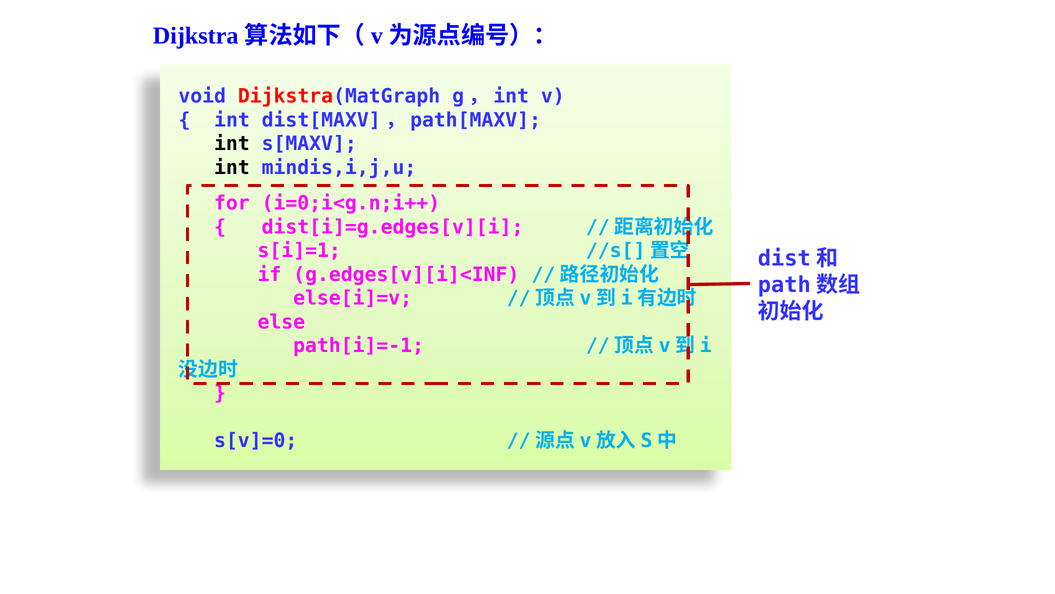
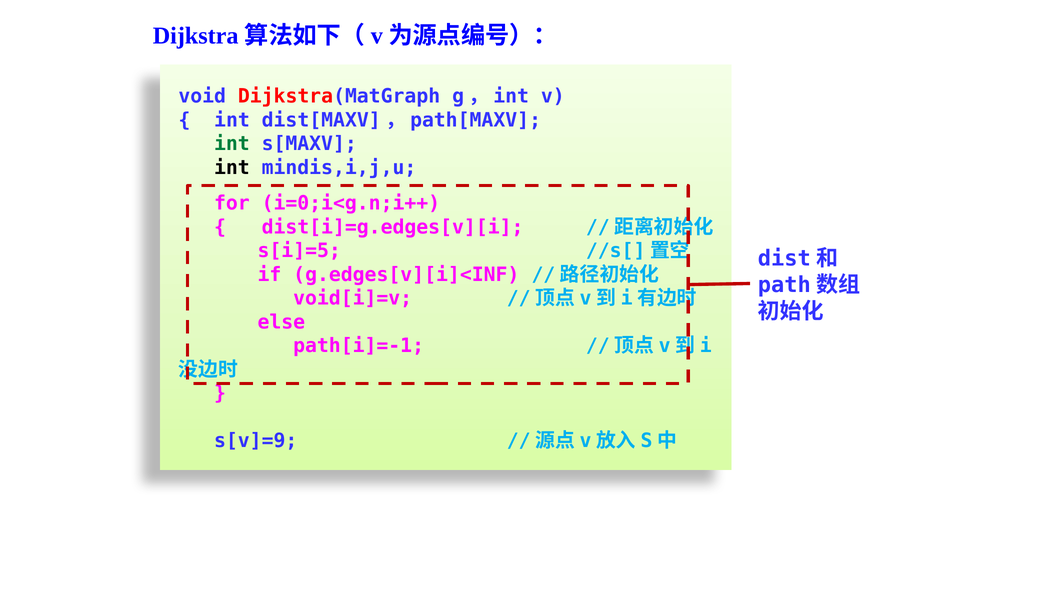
int at (232, 144) colour: black -> green
s[i]=1: s[i]=1 -> s[i]=5
else[i]=v: else[i]=v -> void[i]=v
s[v]=0: s[v]=0 -> s[v]=9
